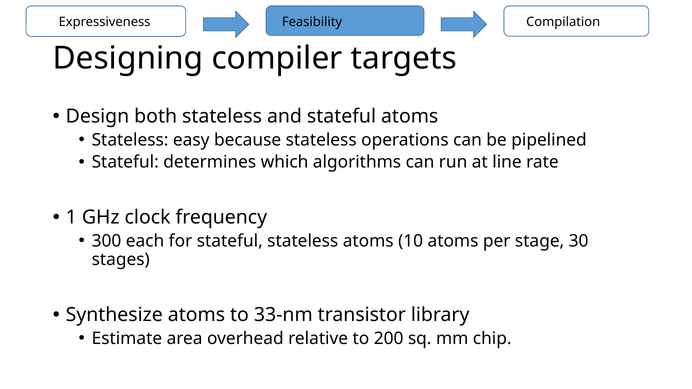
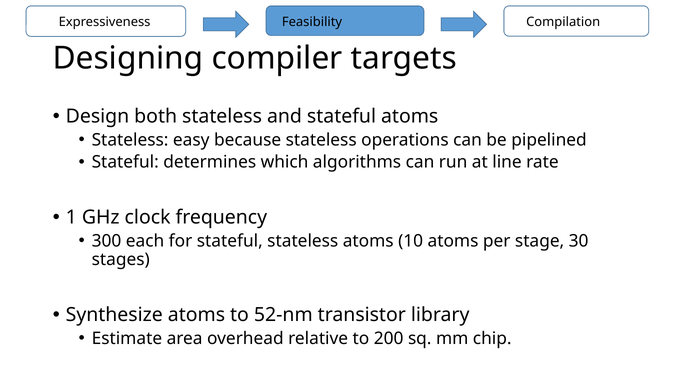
33-nm: 33-nm -> 52-nm
